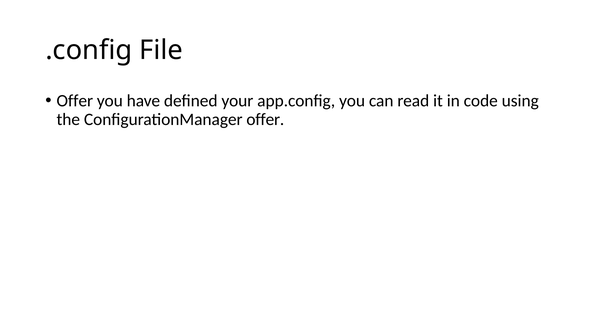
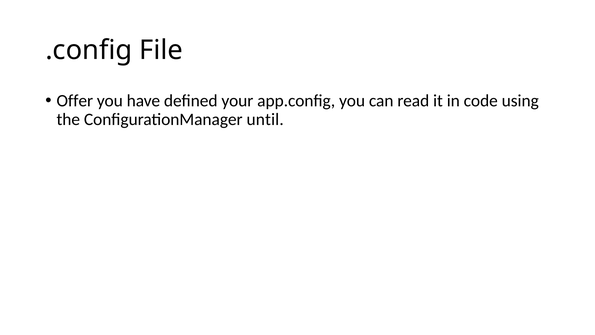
ConfigurationManager offer: offer -> until
